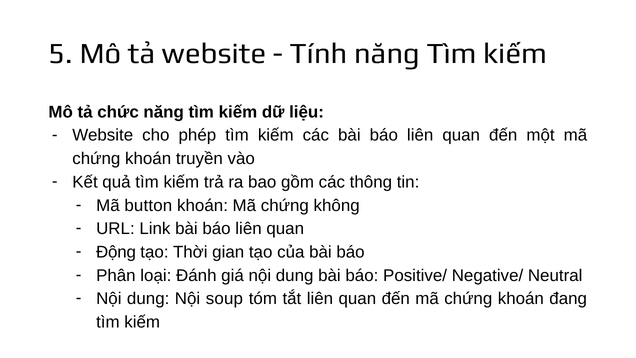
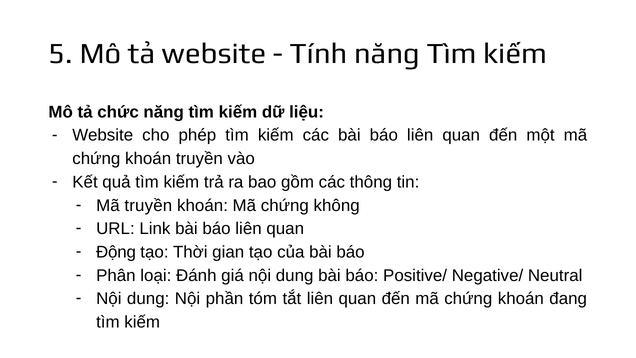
Mã button: button -> truyền
soup: soup -> phần
